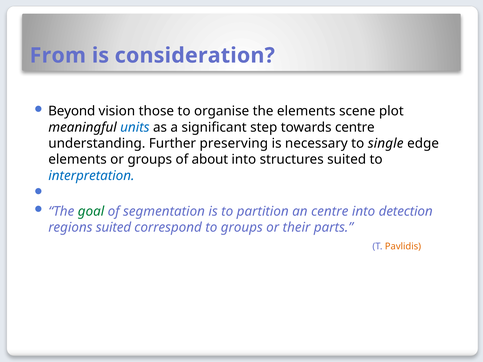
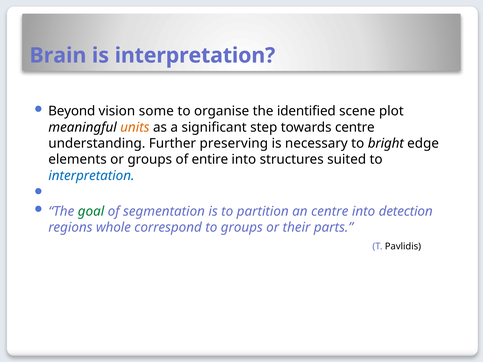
From: From -> Brain
is consideration: consideration -> interpretation
those: those -> some
the elements: elements -> identified
units colour: blue -> orange
single: single -> bright
about: about -> entire
regions suited: suited -> whole
Pavlidis colour: orange -> black
